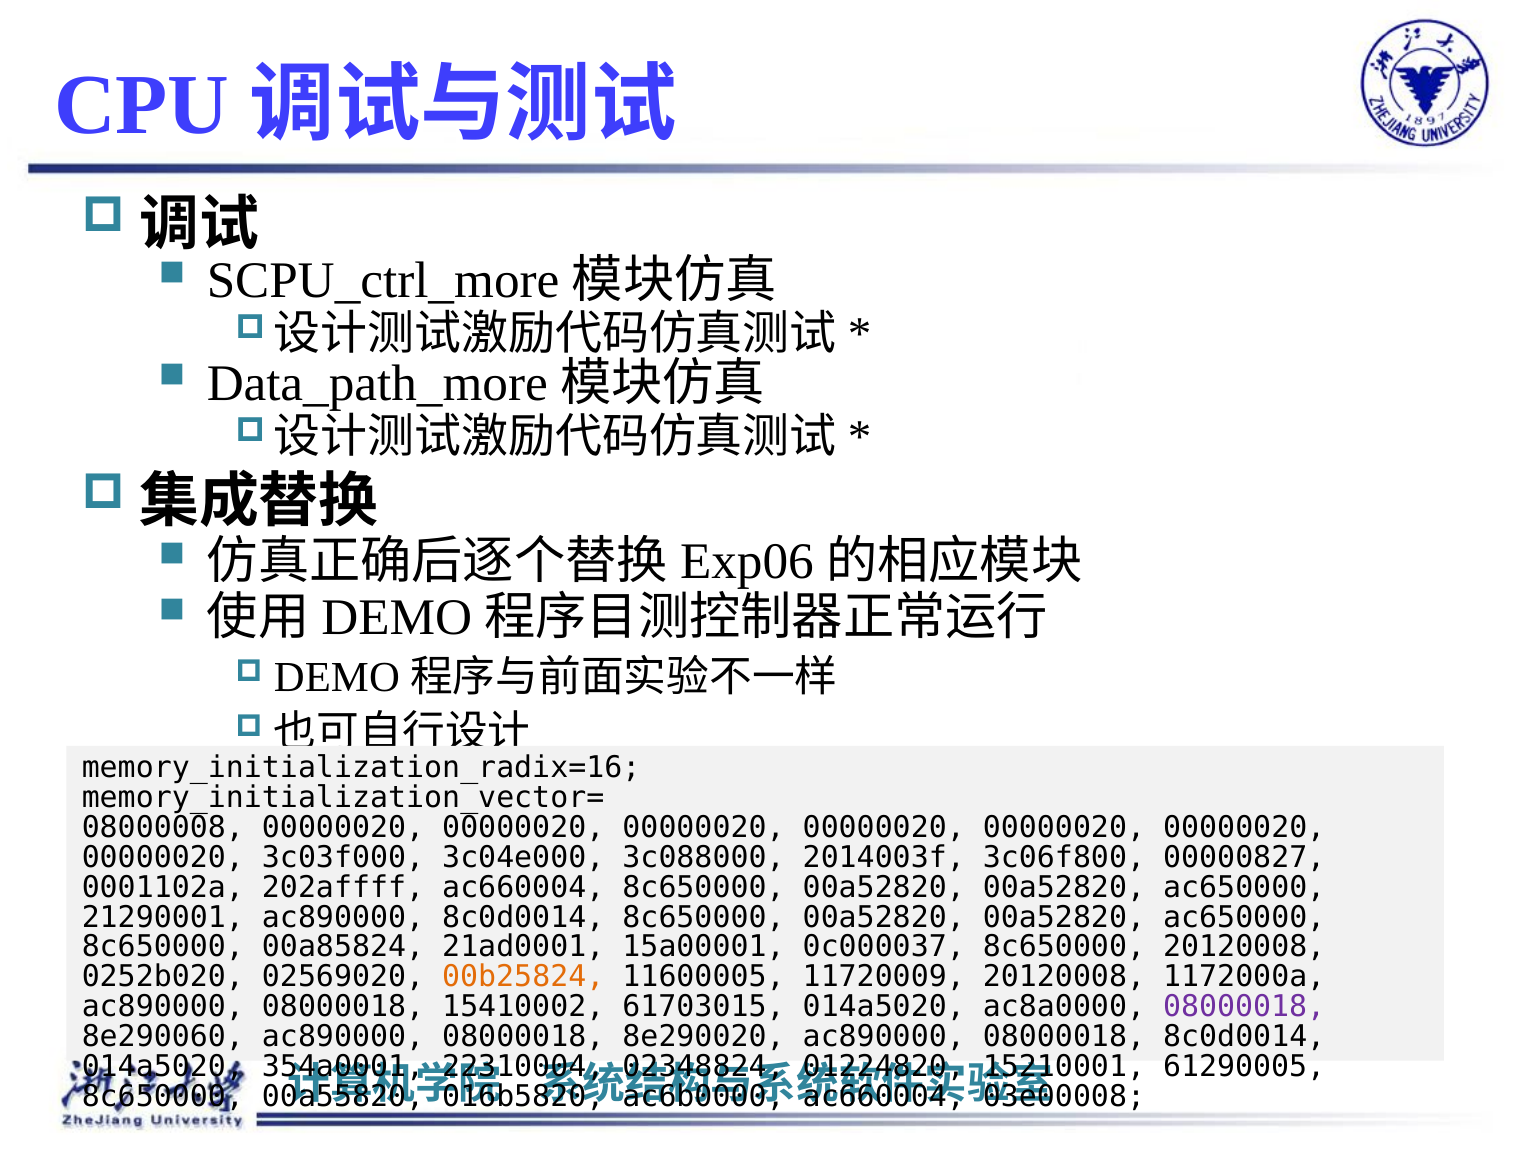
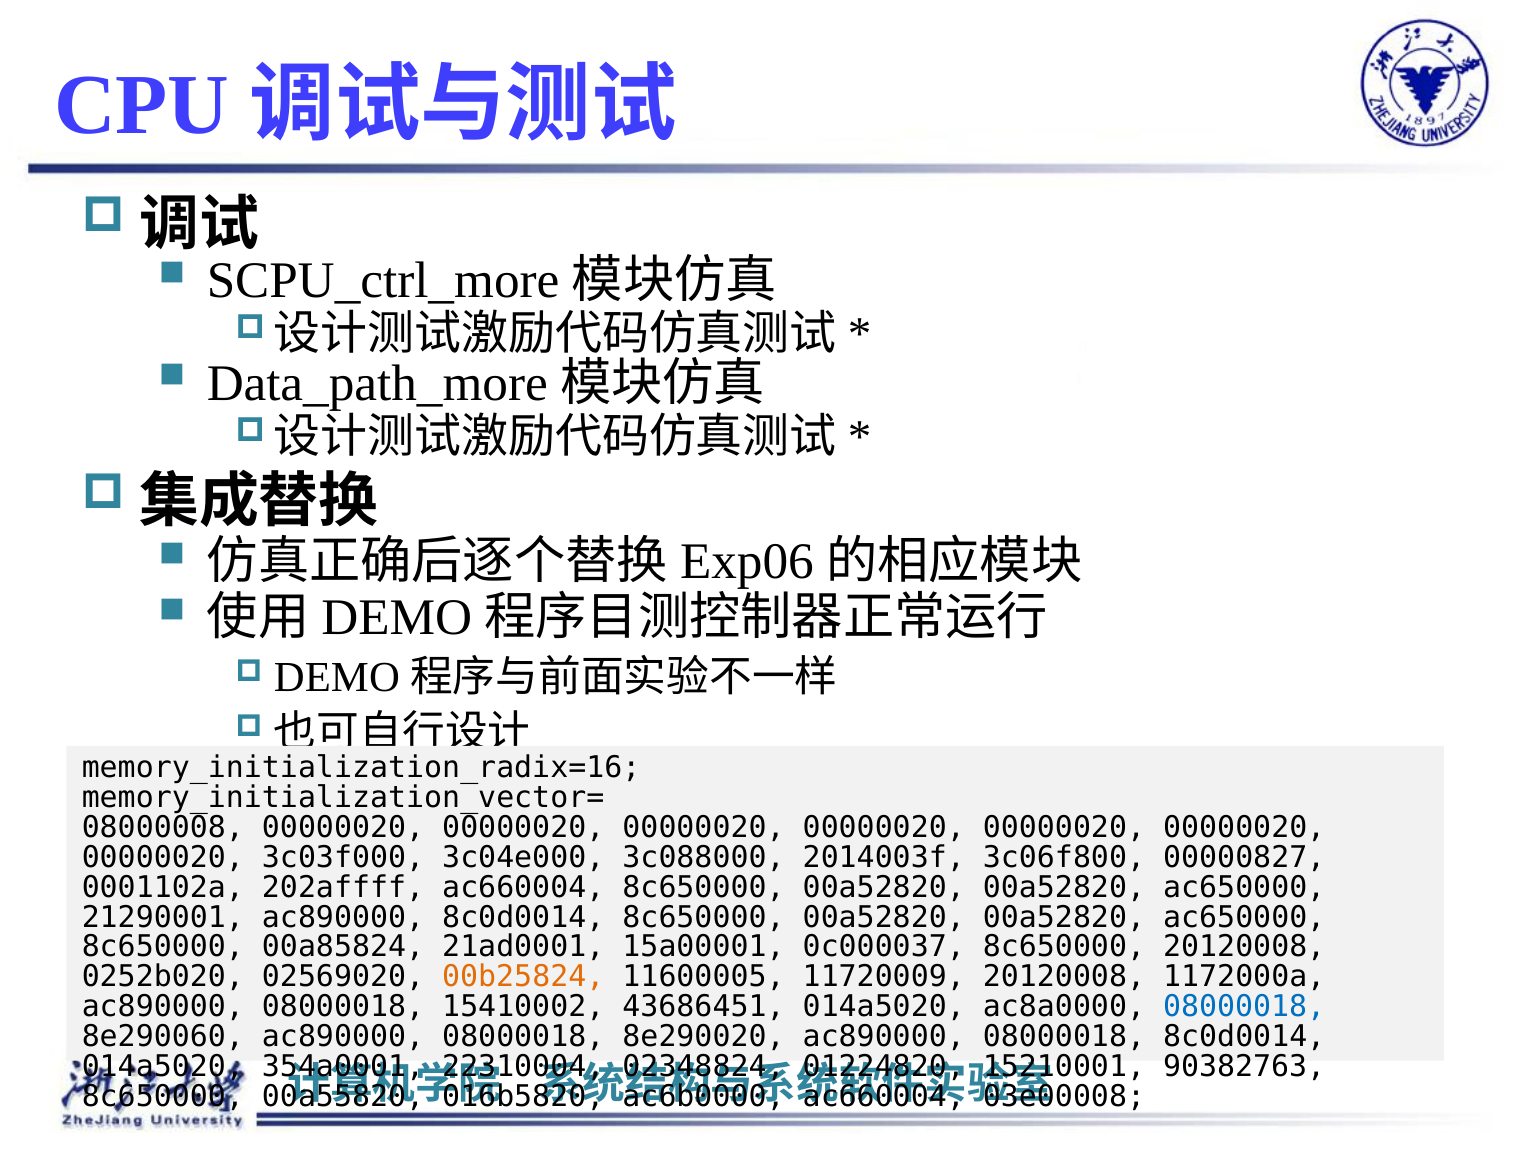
61703015: 61703015 -> 43686451
08000018 at (1244, 1007) colour: purple -> blue
61290005: 61290005 -> 90382763
